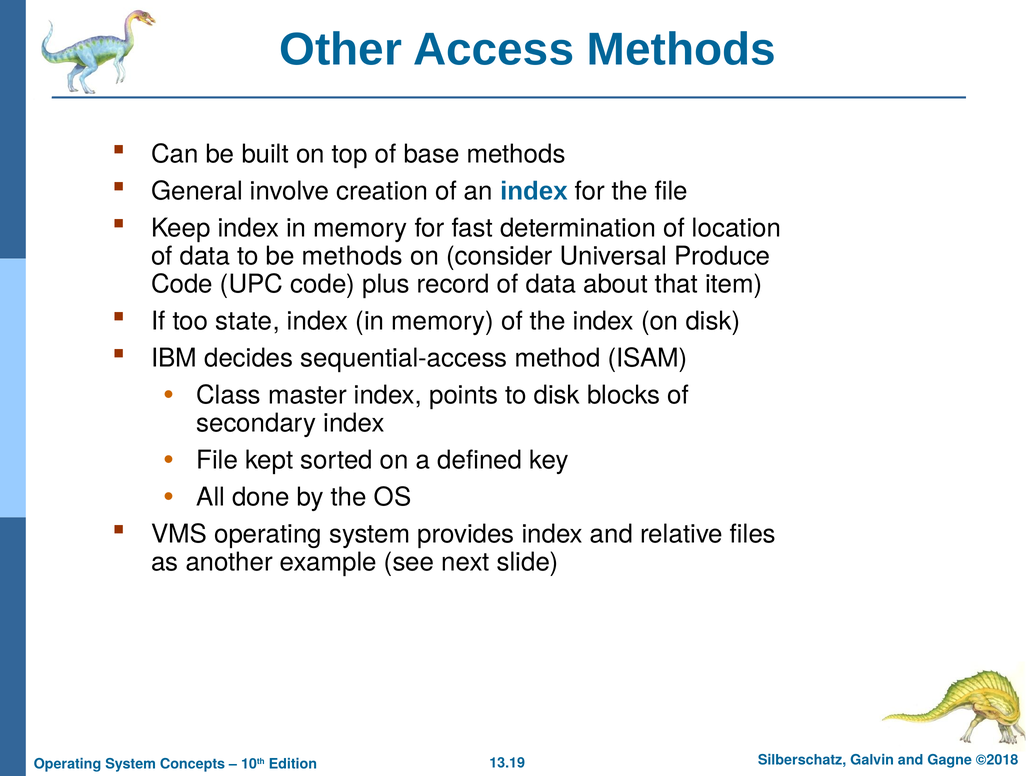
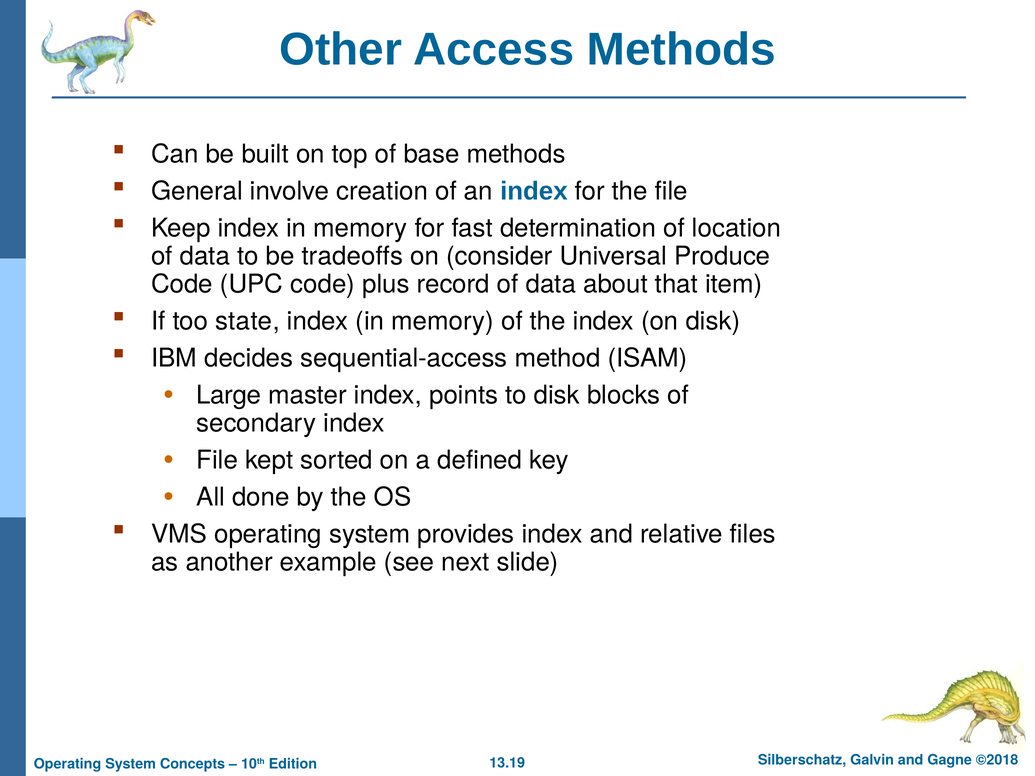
be methods: methods -> tradeoffs
Class: Class -> Large
